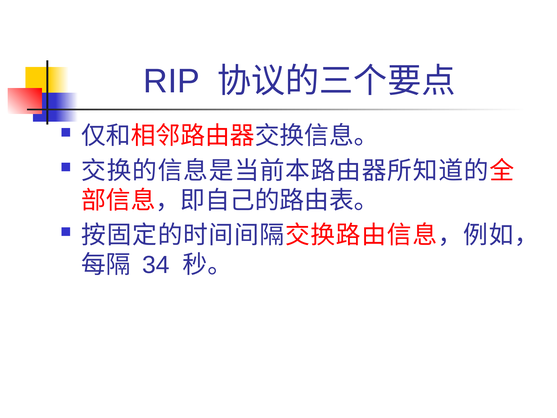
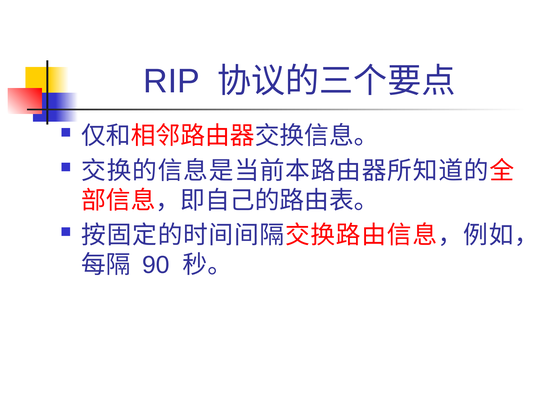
34: 34 -> 90
